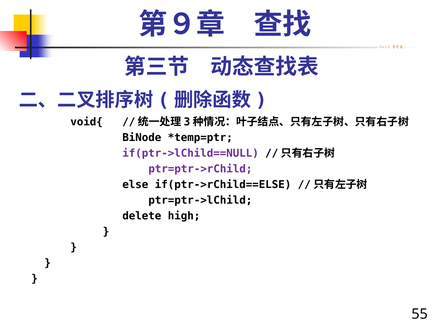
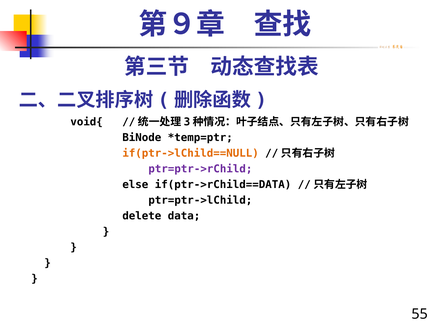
if(ptr->lChild==NULL colour: purple -> orange
if(ptr->rChild==ELSE: if(ptr->rChild==ELSE -> if(ptr->rChild==DATA
high: high -> data
